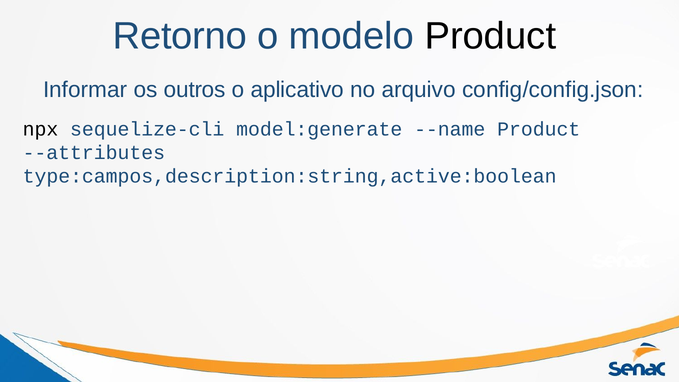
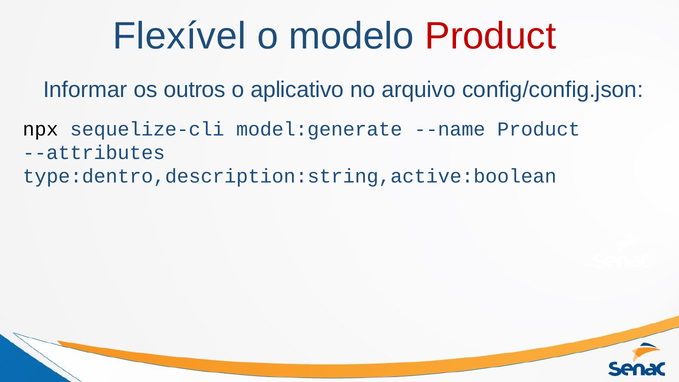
Retorno: Retorno -> Flexível
Product at (490, 36) colour: black -> red
type:campos,description:string,active:boolean: type:campos,description:string,active:boolean -> type:dentro,description:string,active:boolean
